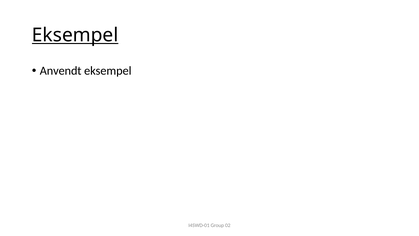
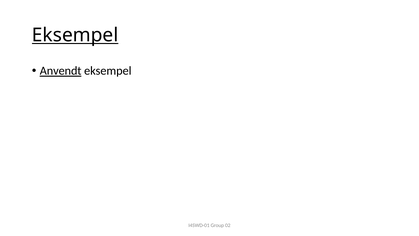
Anvendt underline: none -> present
